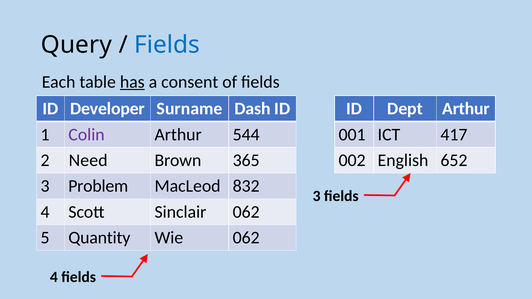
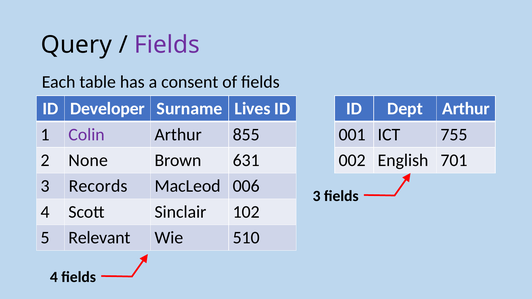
Fields at (167, 45) colour: blue -> purple
has underline: present -> none
Dash: Dash -> Lives
544: 544 -> 855
417: 417 -> 755
Need: Need -> None
365: 365 -> 631
652: 652 -> 701
Problem: Problem -> Records
832: 832 -> 006
Sinclair 062: 062 -> 102
Quantity: Quantity -> Relevant
Wie 062: 062 -> 510
